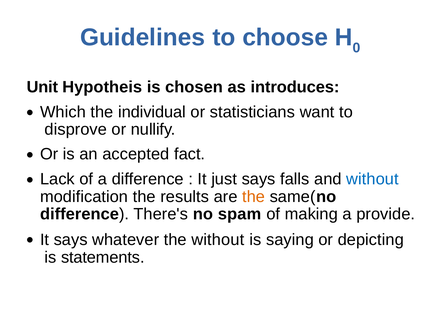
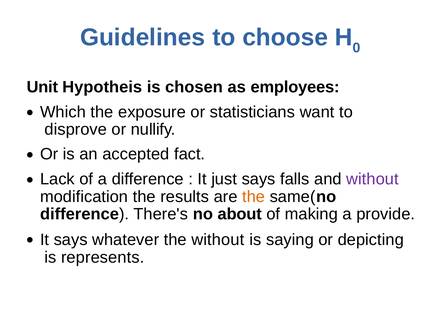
introduces: introduces -> employees
individual: individual -> exposure
without at (372, 179) colour: blue -> purple
spam: spam -> about
statements: statements -> represents
